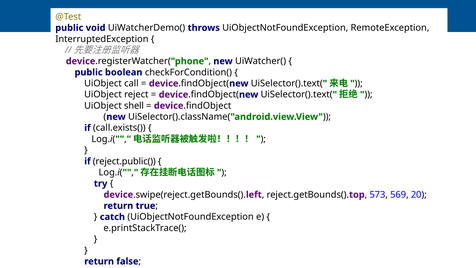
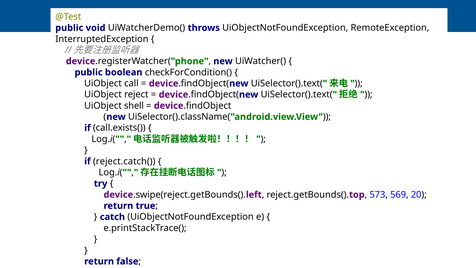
reject.public(: reject.public( -> reject.catch(
